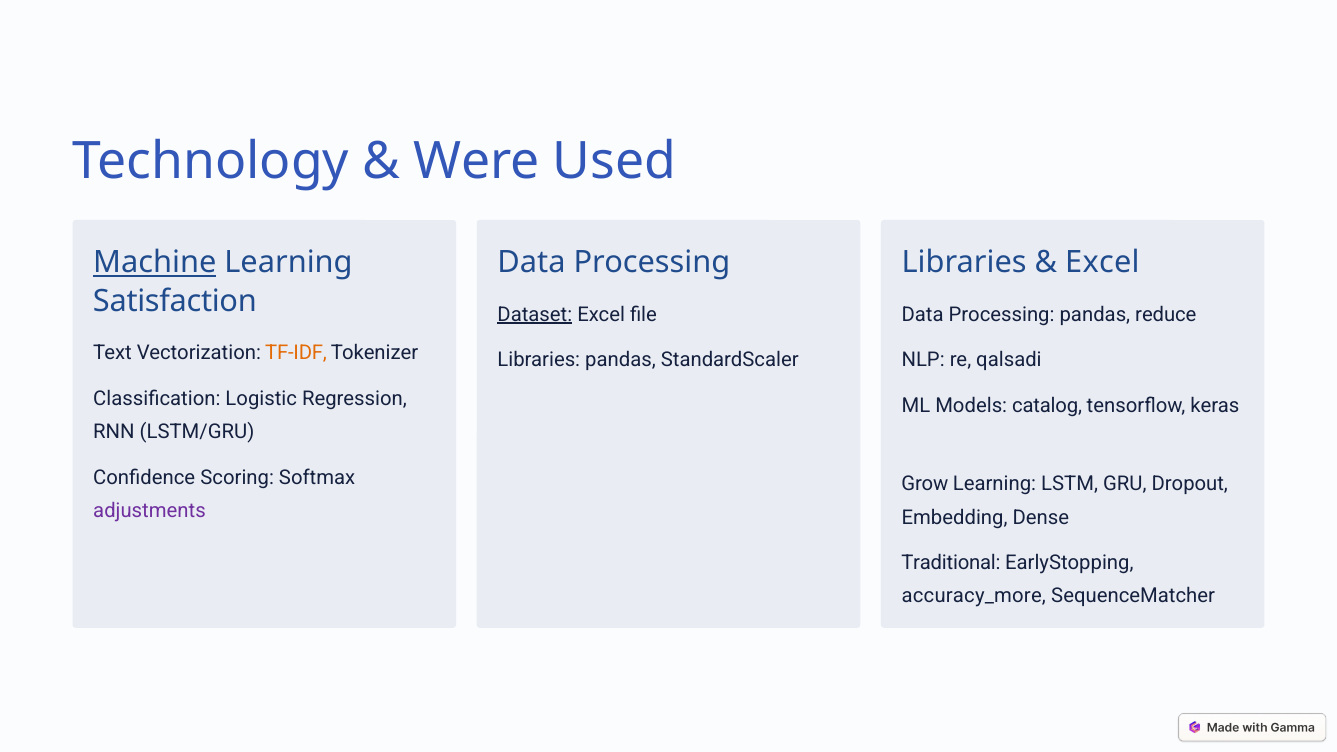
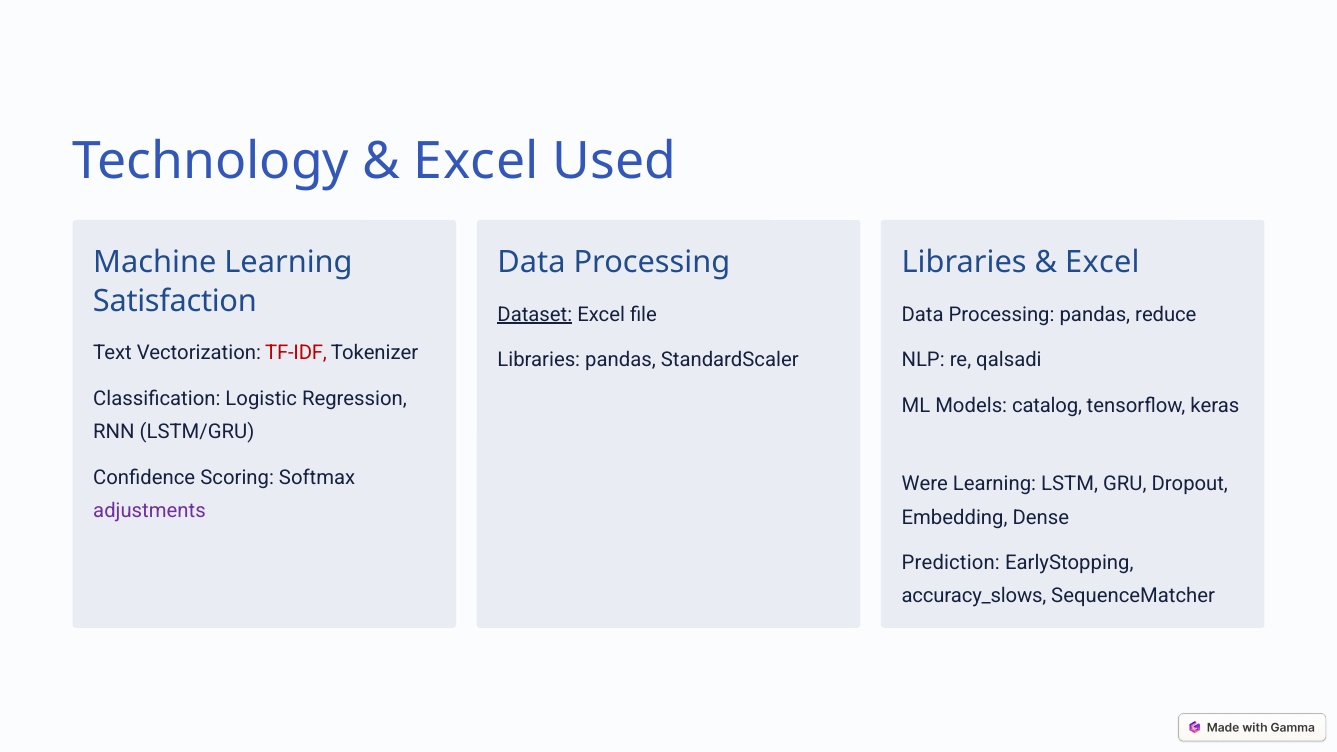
Were at (477, 161): Were -> Excel
Machine underline: present -> none
TF-IDF colour: orange -> red
Grow: Grow -> Were
Traditional: Traditional -> Prediction
accuracy_more: accuracy_more -> accuracy_slows
